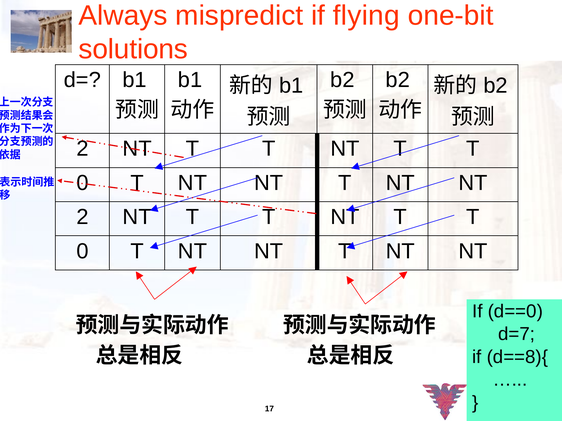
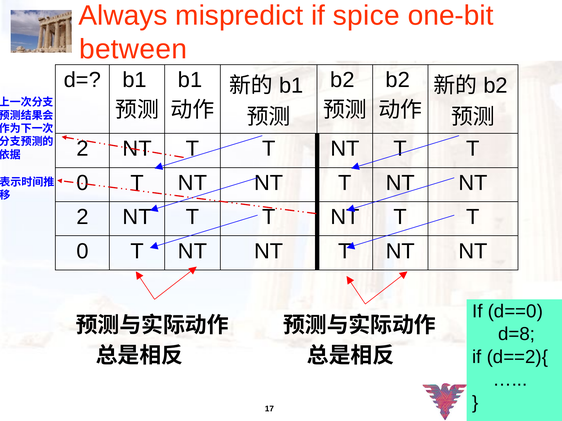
flying: flying -> spice
solutions: solutions -> between
d=7: d=7 -> d=8
d==8){: d==8){ -> d==2){
